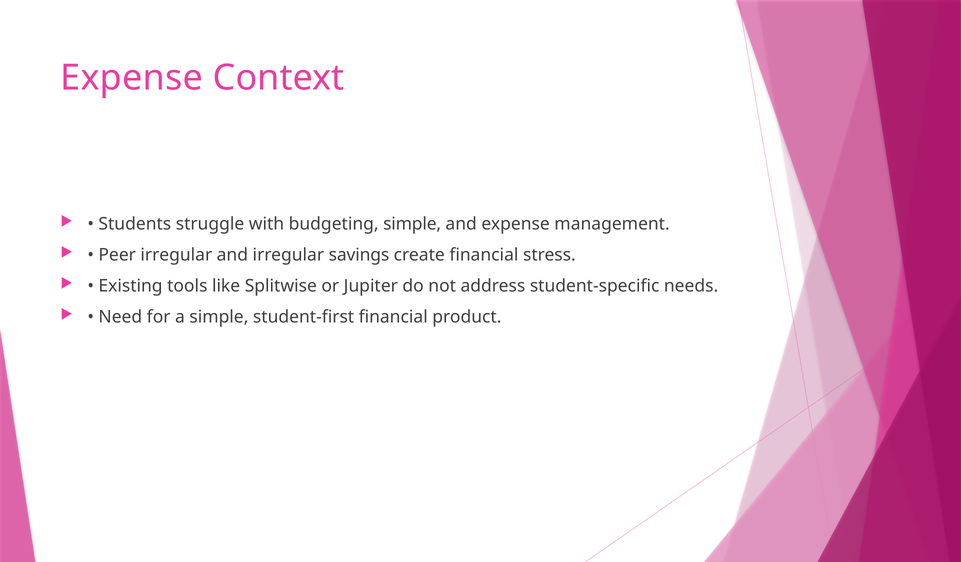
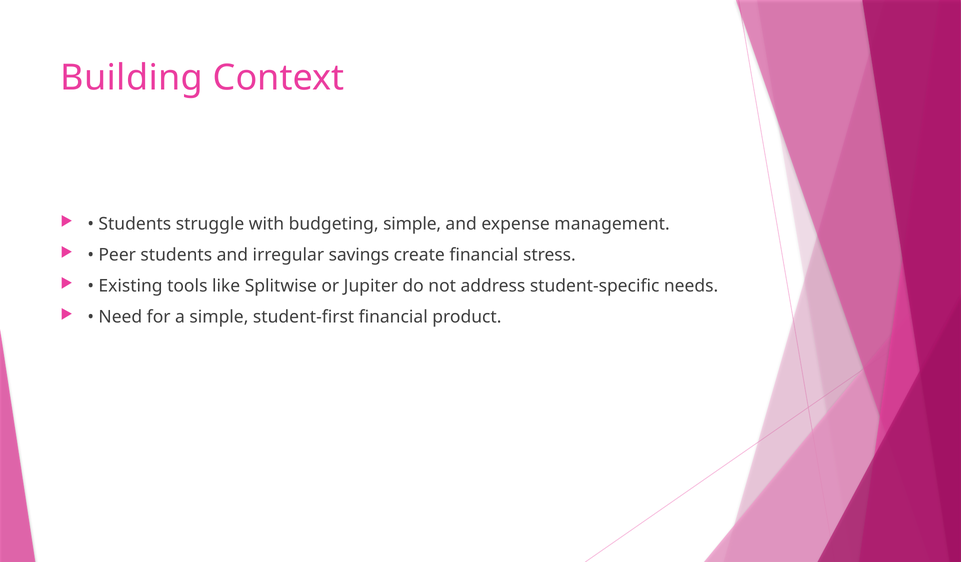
Expense at (132, 78): Expense -> Building
Peer irregular: irregular -> students
